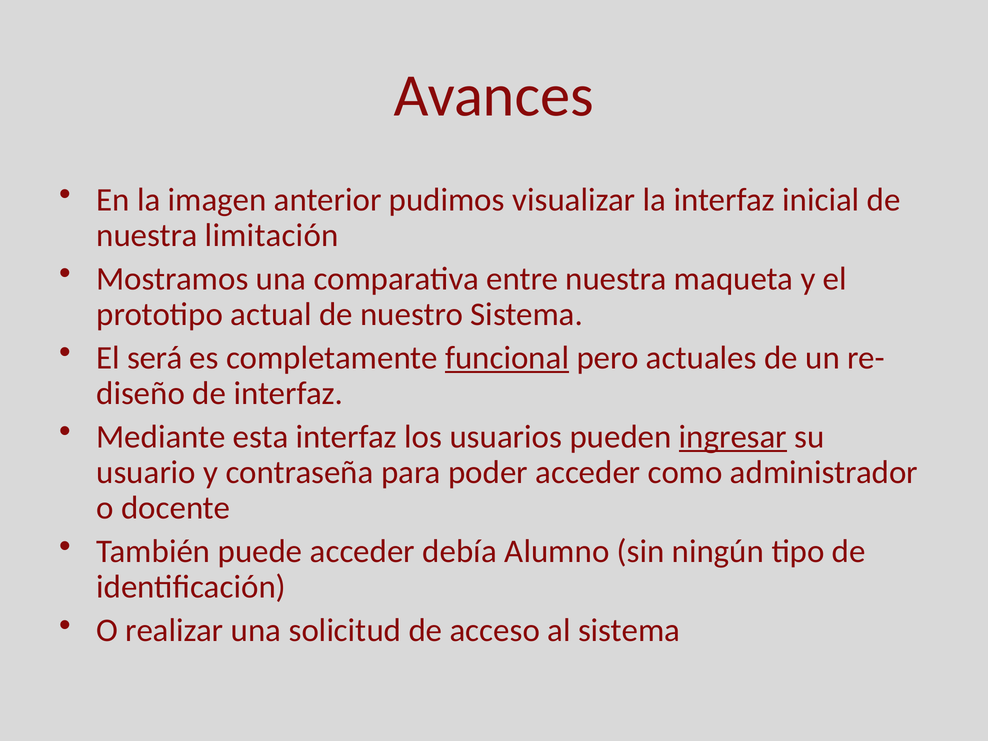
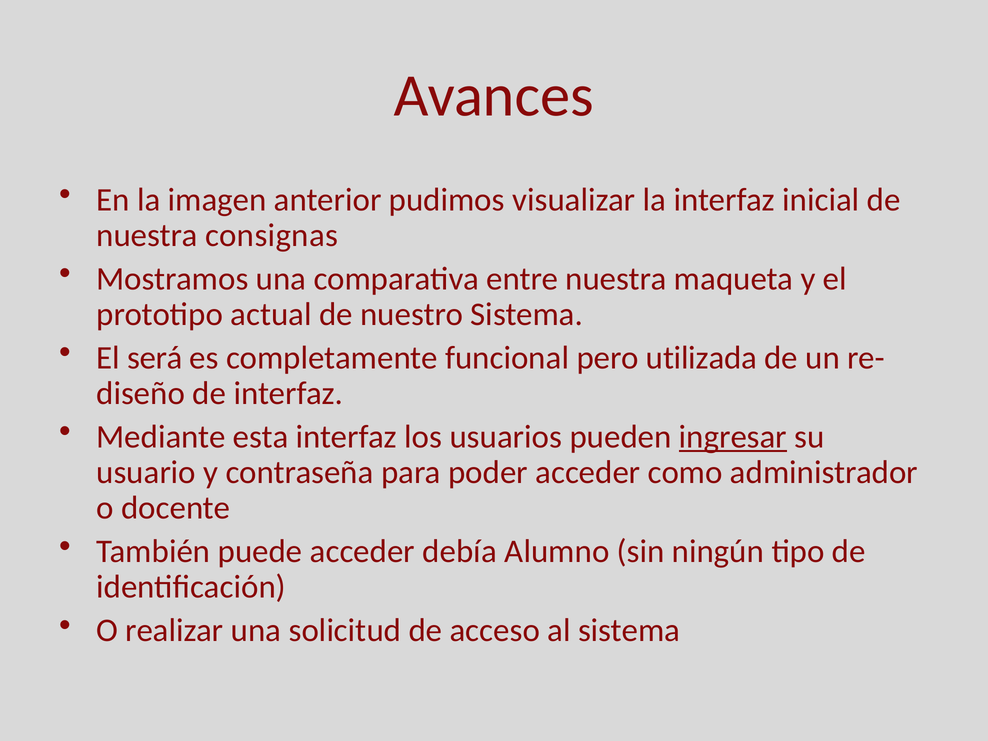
limitación: limitación -> consignas
funcional underline: present -> none
actuales: actuales -> utilizada
